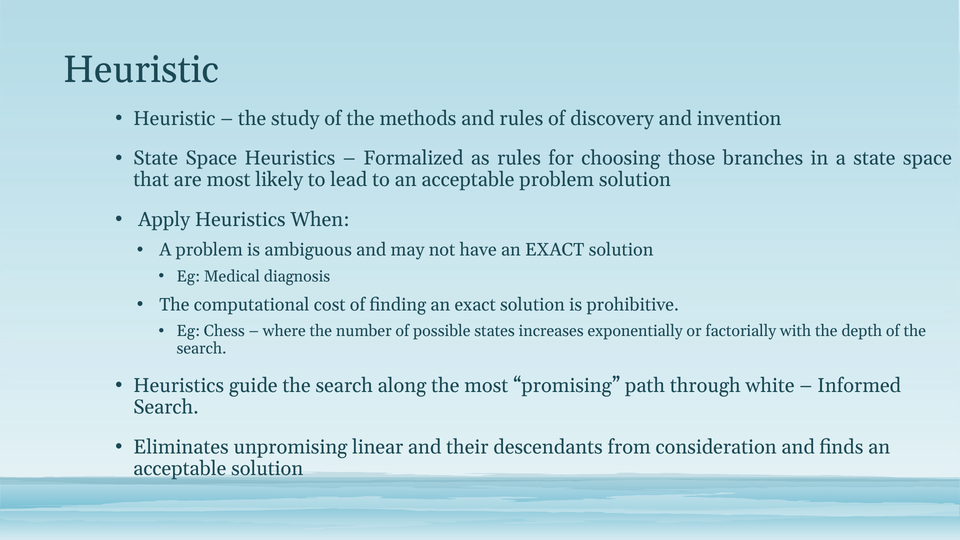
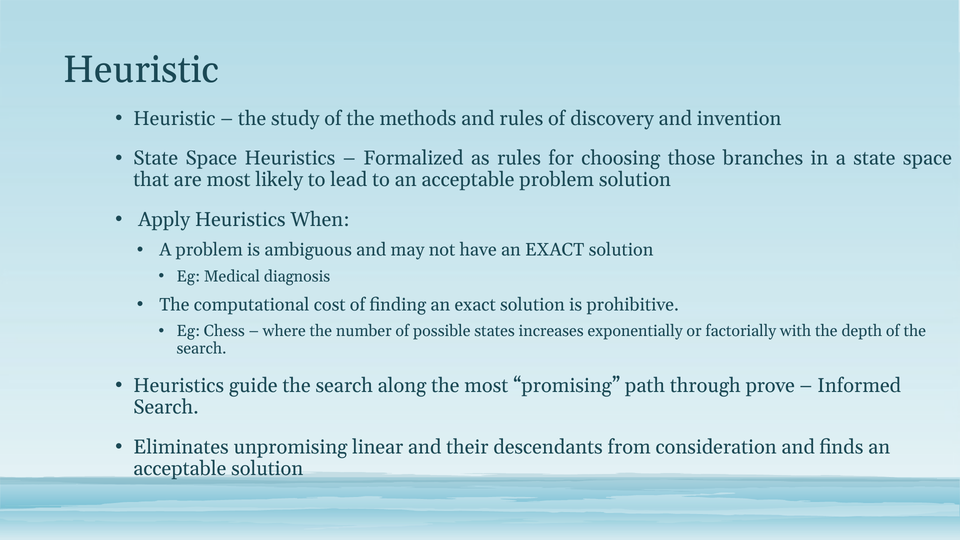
white: white -> prove
